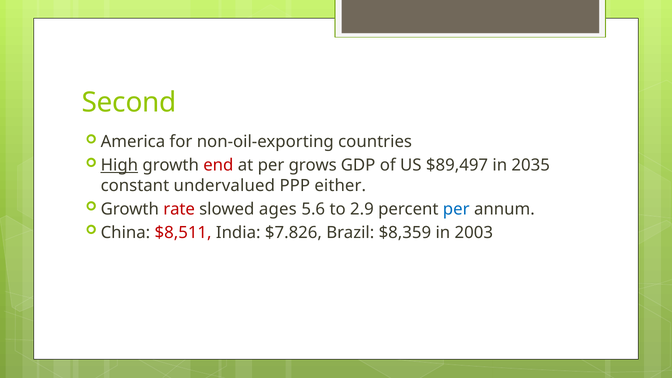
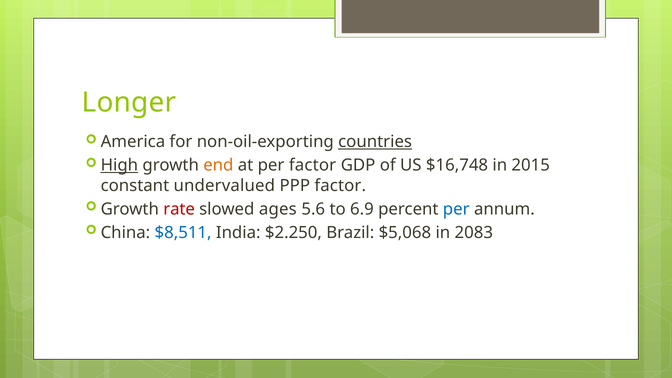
Second: Second -> Longer
countries underline: none -> present
end colour: red -> orange
per grows: grows -> factor
$89,497: $89,497 -> $16,748
2035: 2035 -> 2015
PPP either: either -> factor
2.9: 2.9 -> 6.9
$8,511 colour: red -> blue
$7.826: $7.826 -> $2.250
$8,359: $8,359 -> $5,068
2003: 2003 -> 2083
